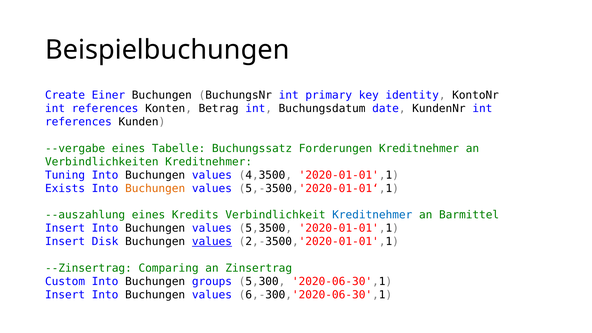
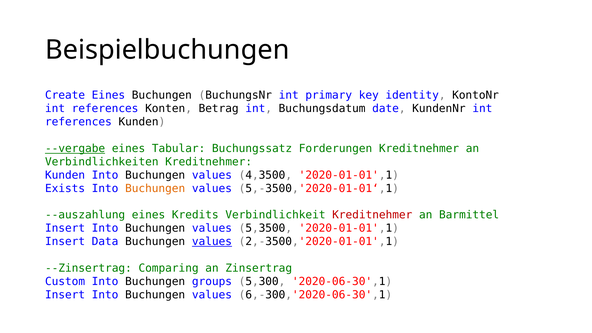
Create Einer: Einer -> Eines
--vergabe underline: none -> present
Tabelle: Tabelle -> Tabular
Tuning at (65, 175): Tuning -> Kunden
Kreditnehmer at (372, 215) colour: blue -> red
Disk: Disk -> Data
